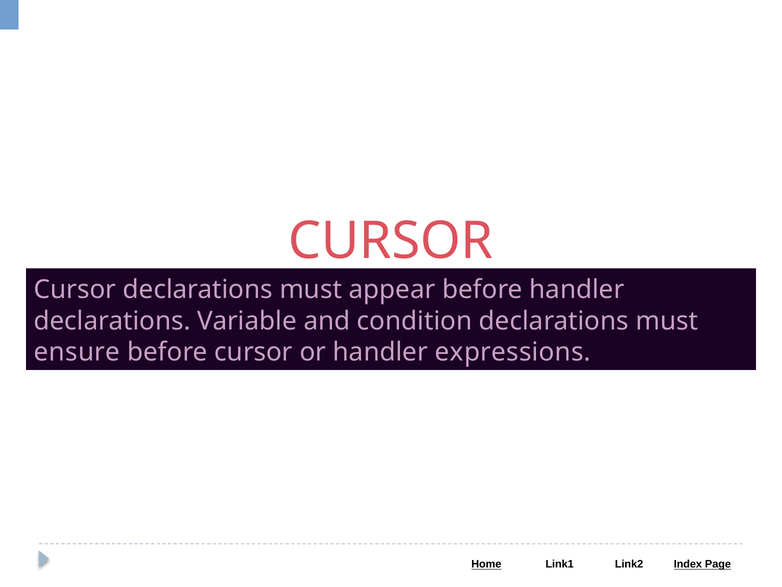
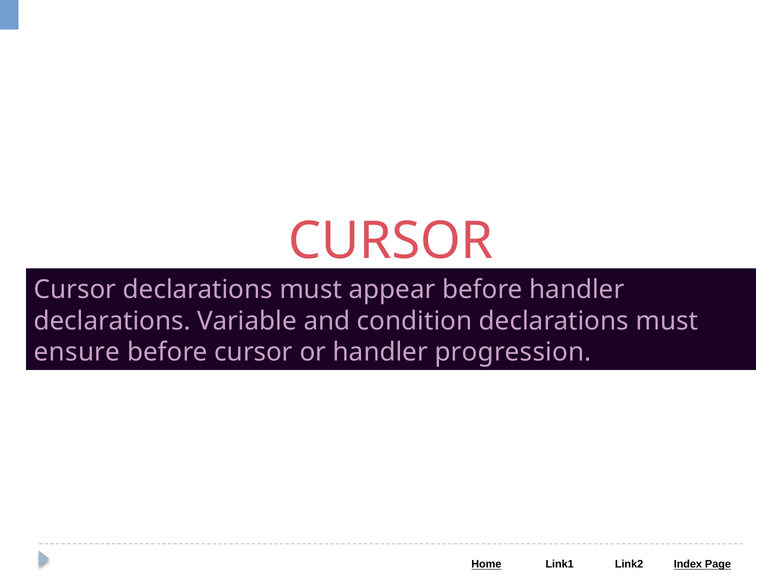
expressions: expressions -> progression
